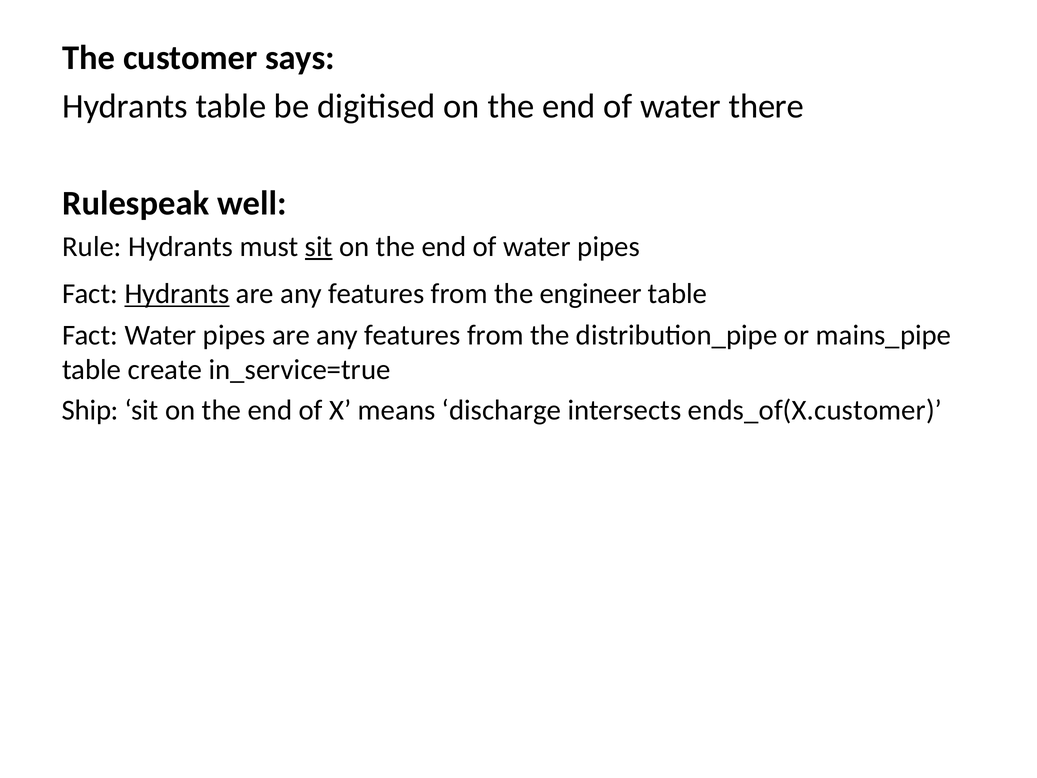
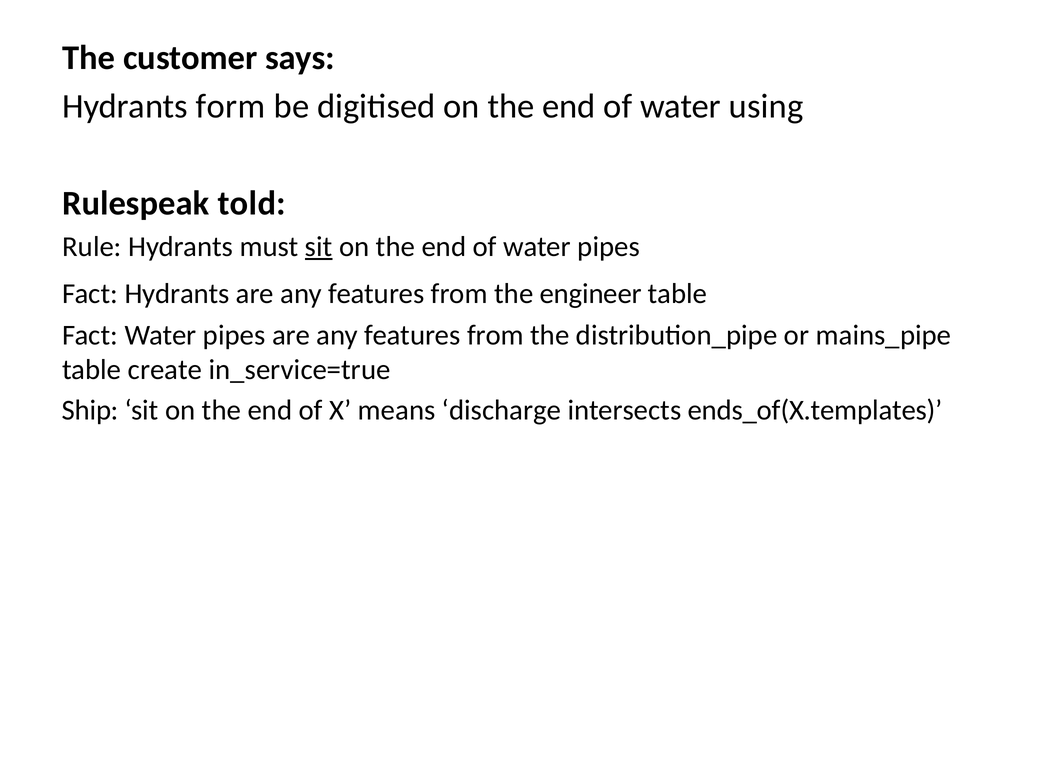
Hydrants table: table -> form
there: there -> using
well: well -> told
Hydrants at (177, 294) underline: present -> none
ends_of(X.customer: ends_of(X.customer -> ends_of(X.templates
